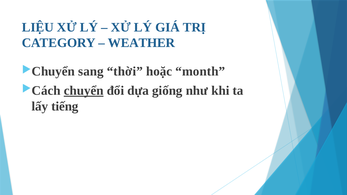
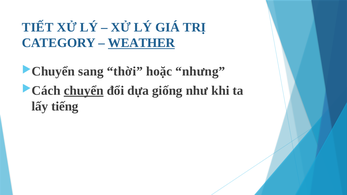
LIỆU: LIỆU -> TIẾT
WEATHER underline: none -> present
month: month -> nhưng
